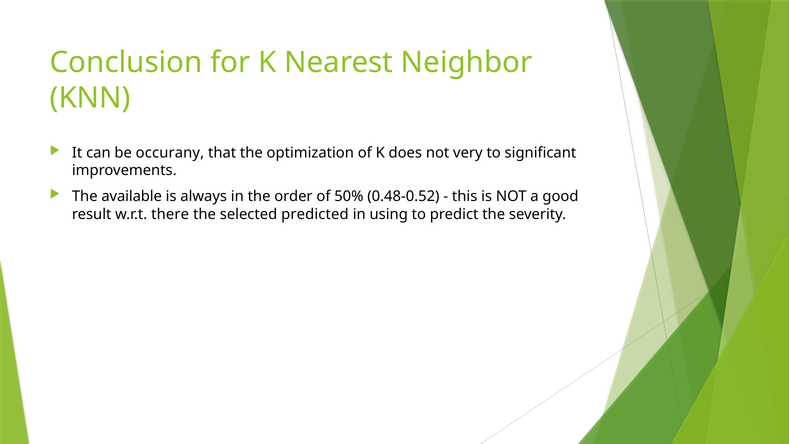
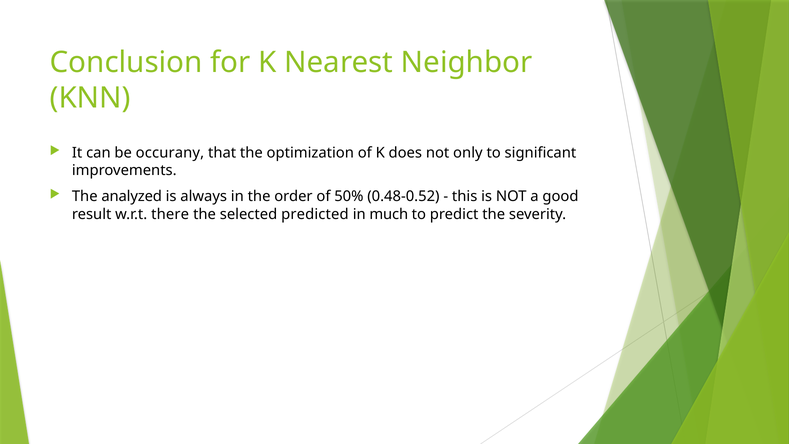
very: very -> only
available: available -> analyzed
using: using -> much
